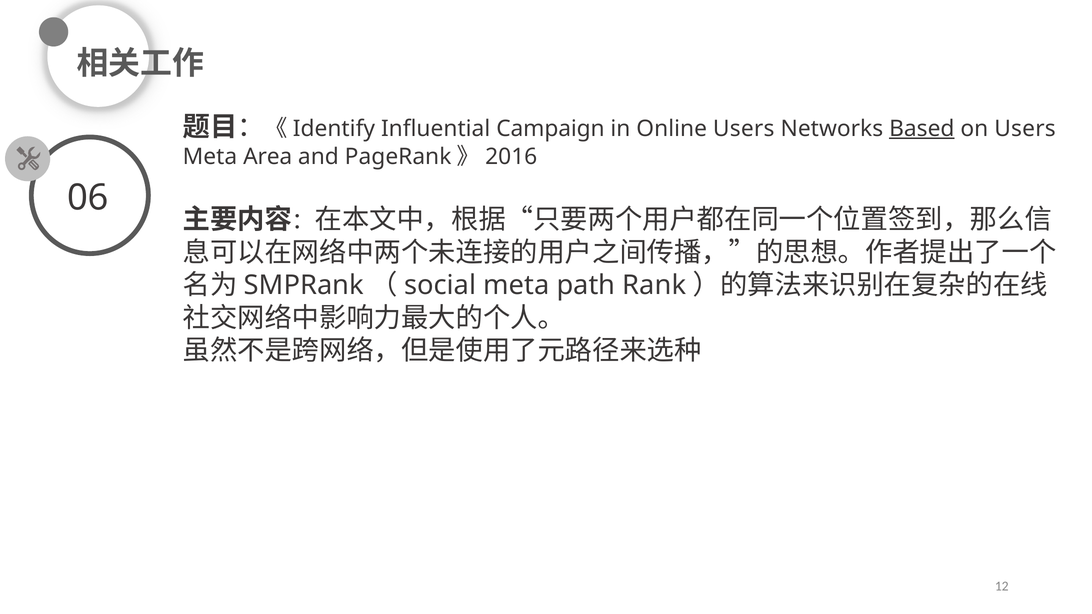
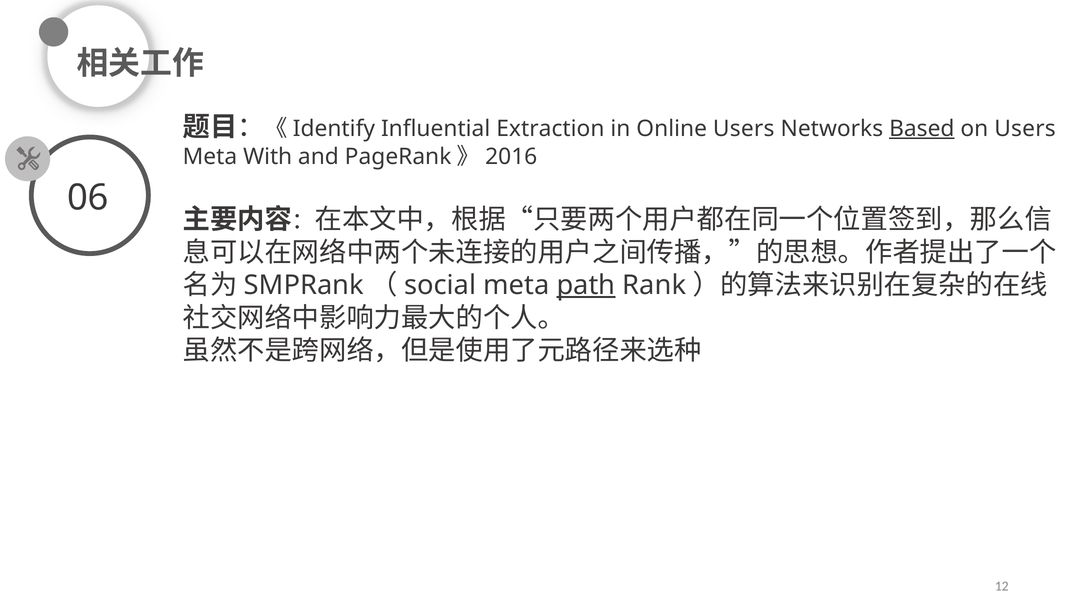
Campaign: Campaign -> Extraction
Area: Area -> With
path underline: none -> present
